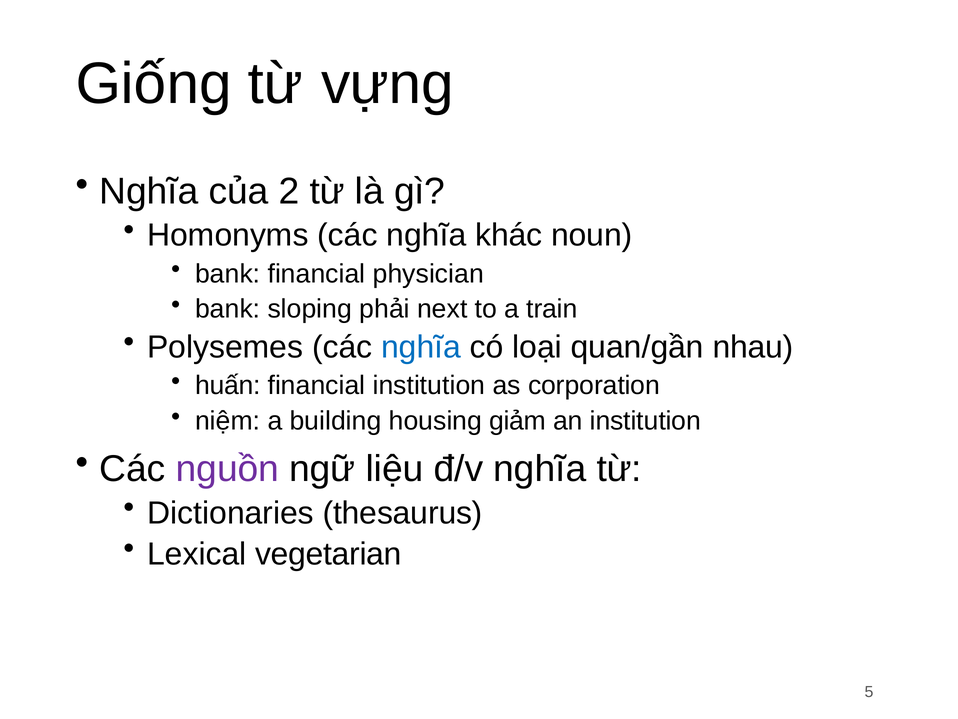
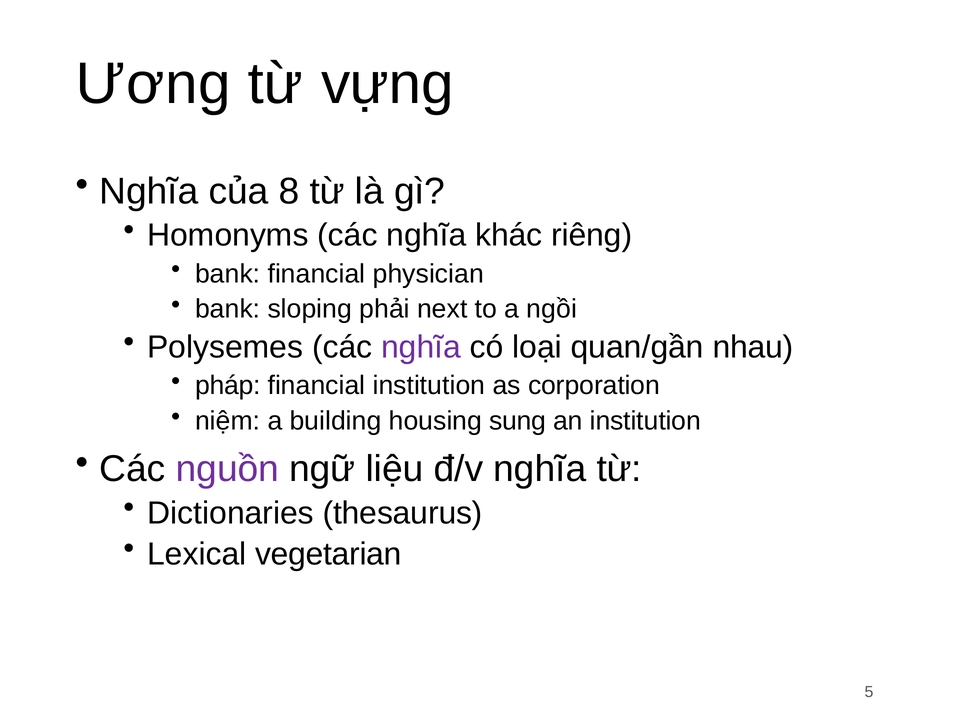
Giống: Giống -> Ương
2: 2 -> 8
noun: noun -> riêng
train: train -> ngồi
nghĩa at (421, 347) colour: blue -> purple
huấn: huấn -> pháp
giảm: giảm -> sung
